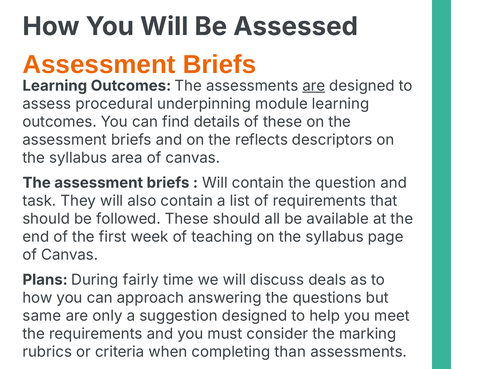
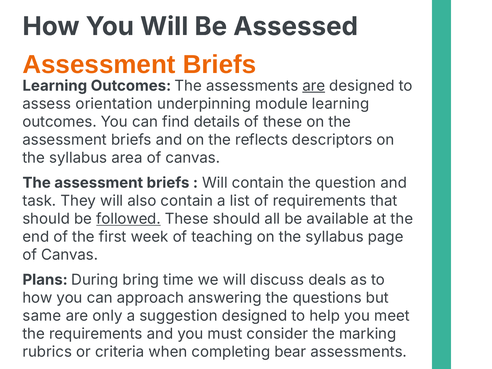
procedural: procedural -> orientation
followed underline: none -> present
fairly: fairly -> bring
than: than -> bear
